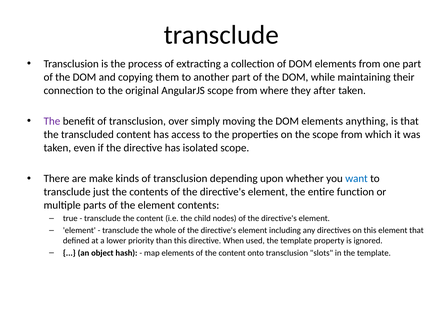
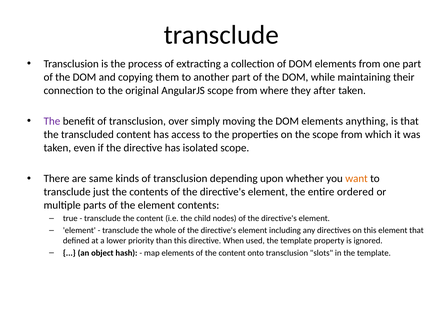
make: make -> same
want colour: blue -> orange
function: function -> ordered
